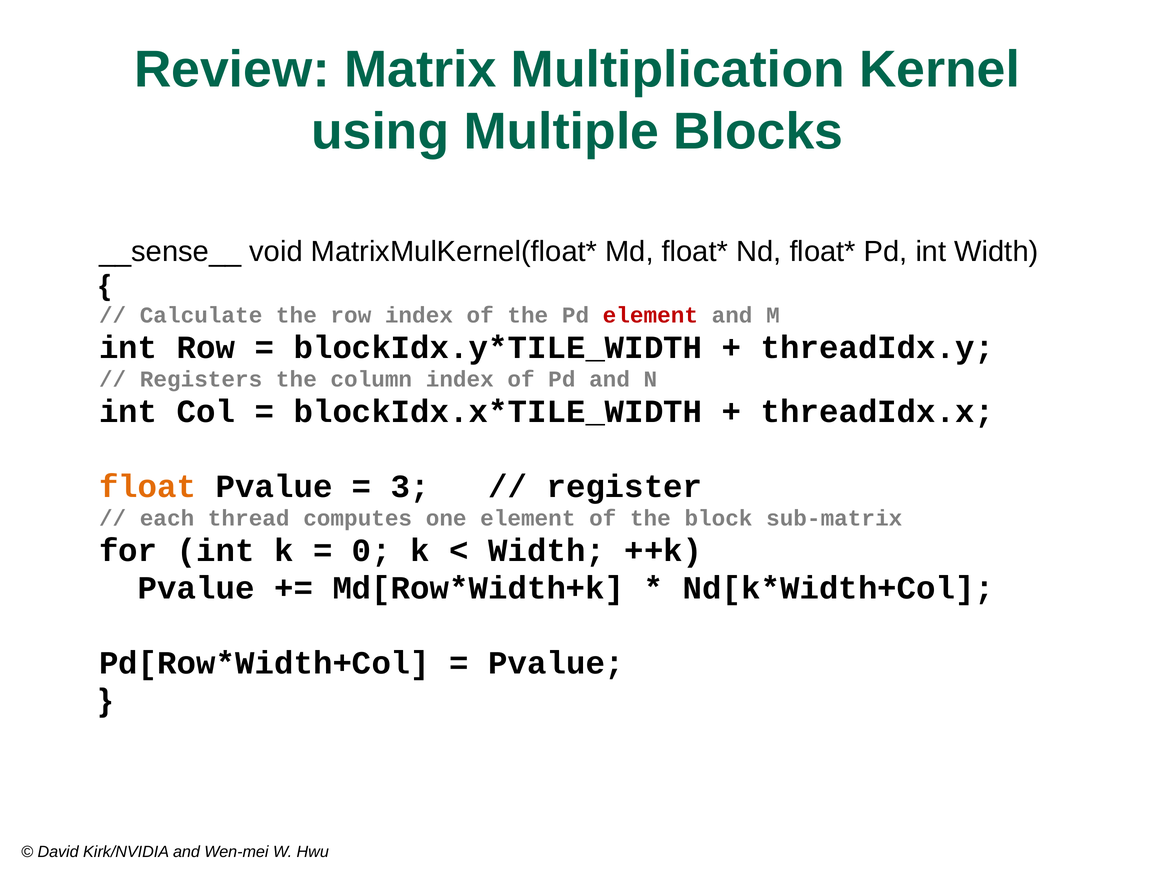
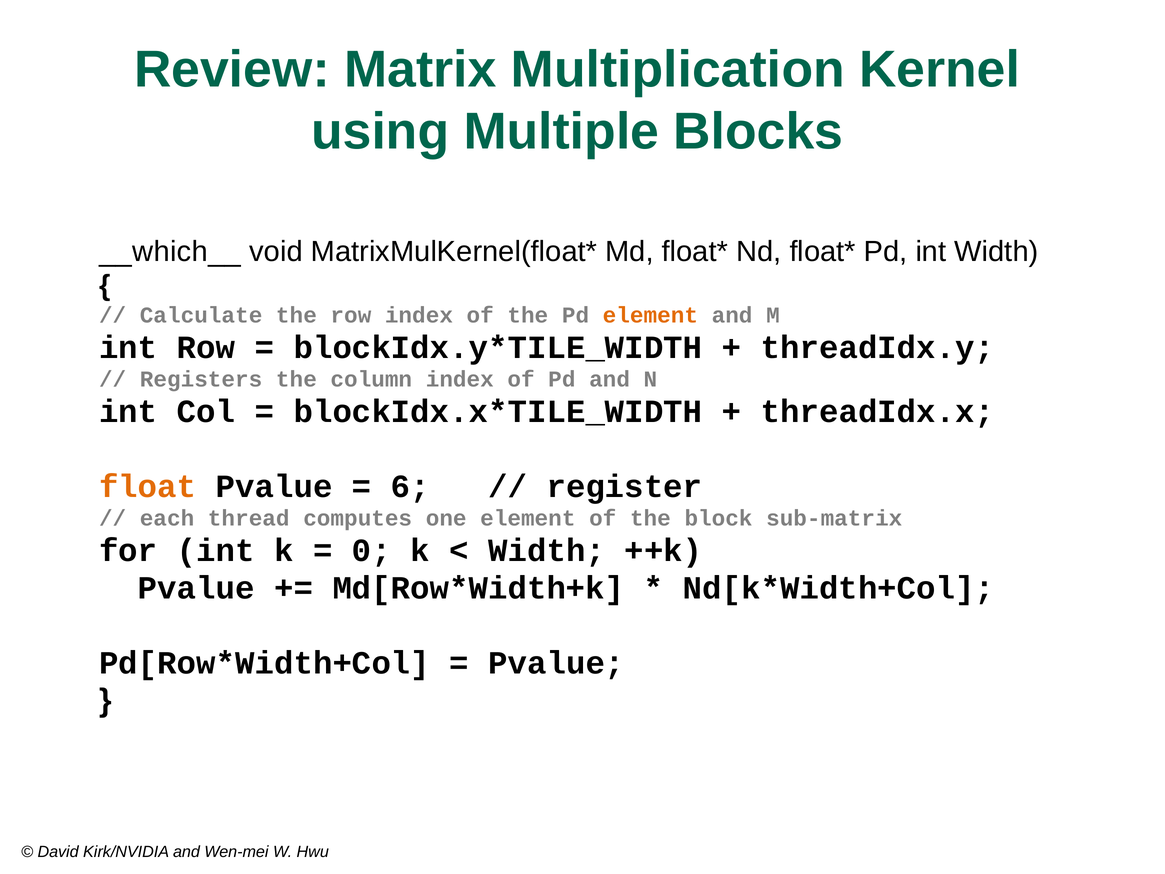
__sense__: __sense__ -> __which__
element at (650, 315) colour: red -> orange
3: 3 -> 6
